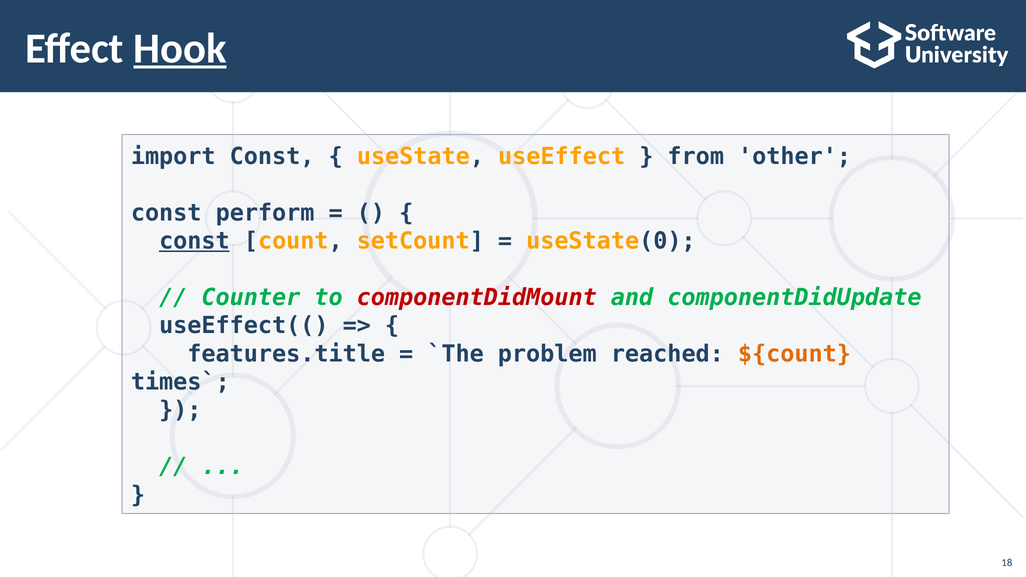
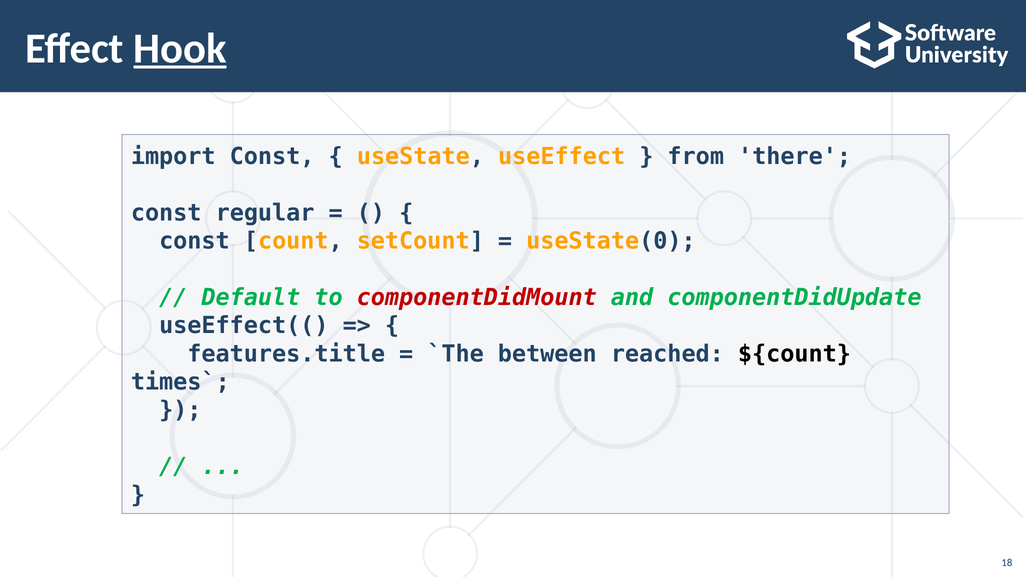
other: other -> there
perform: perform -> regular
const at (194, 241) underline: present -> none
Counter: Counter -> Default
problem: problem -> between
${count colour: orange -> black
